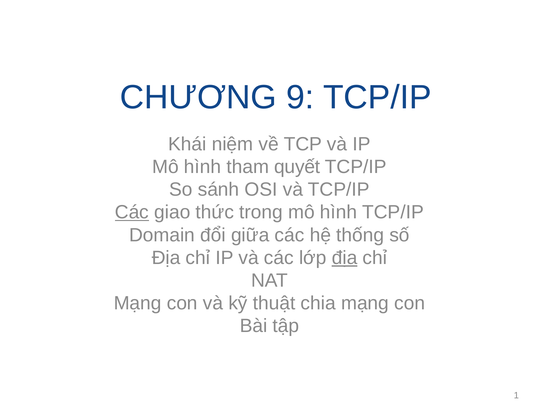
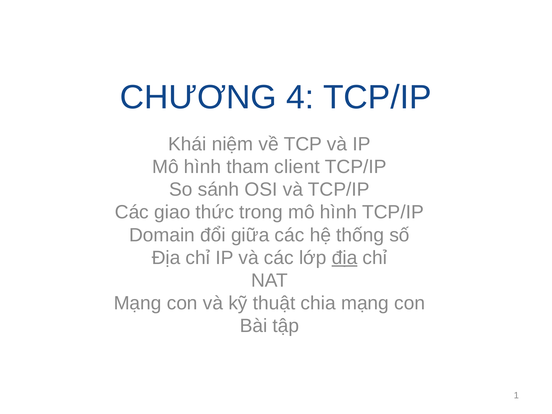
9: 9 -> 4
quyết: quyết -> client
Các at (132, 212) underline: present -> none
